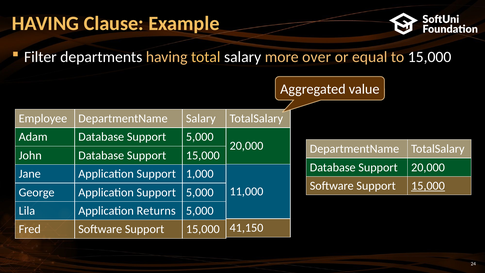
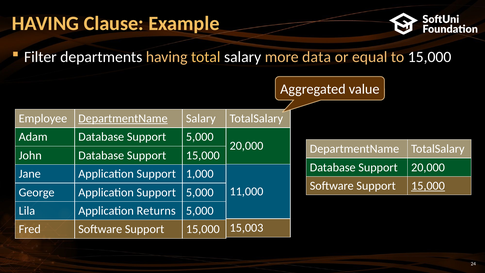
over: over -> data
DepartmentName at (123, 118) underline: none -> present
41,150: 41,150 -> 15,003
